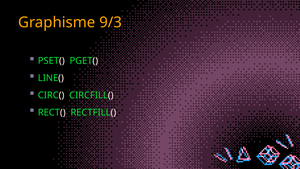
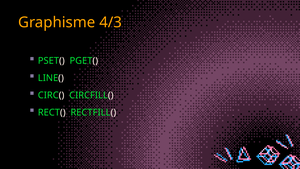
9/3: 9/3 -> 4/3
